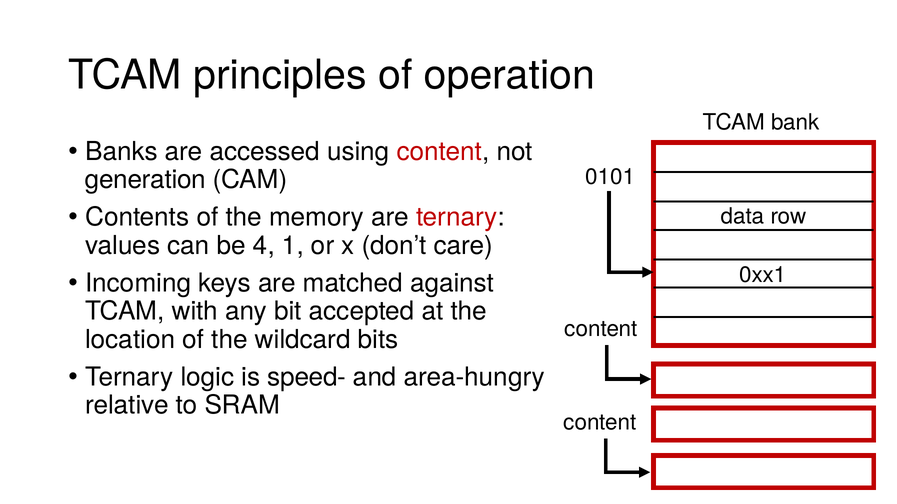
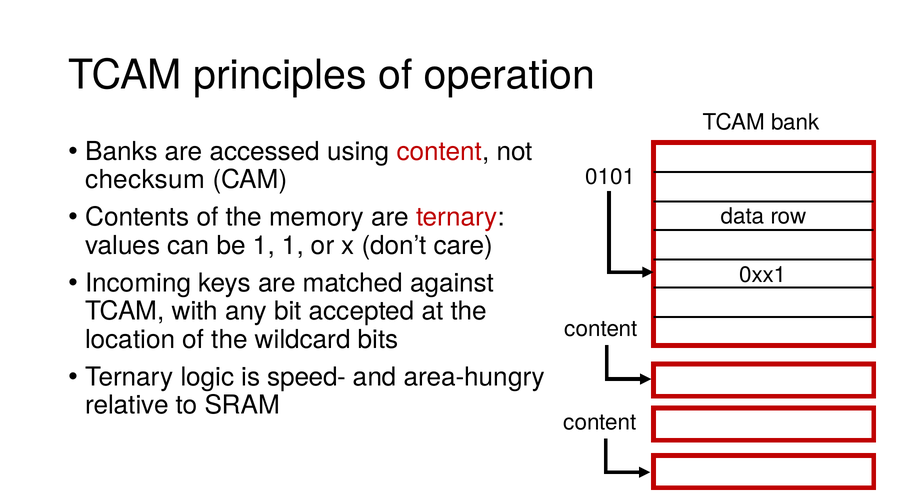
generation: generation -> checksum
be 4: 4 -> 1
